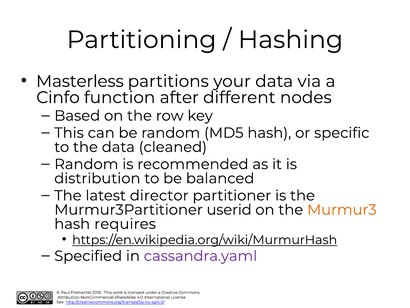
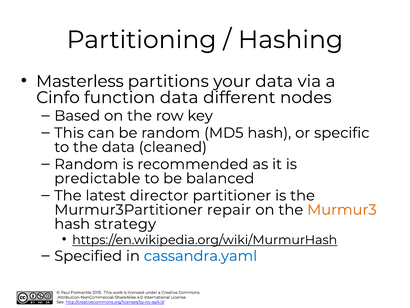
function after: after -> data
distribution: distribution -> predictable
userid: userid -> repair
requires: requires -> strategy
cassandra.yaml colour: purple -> blue
